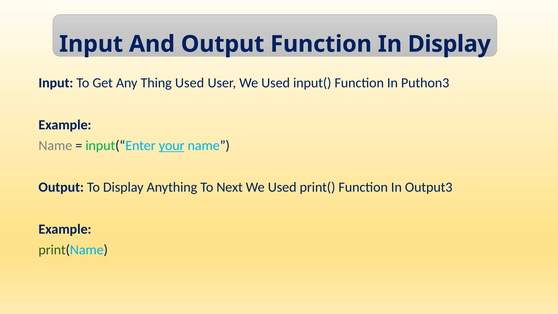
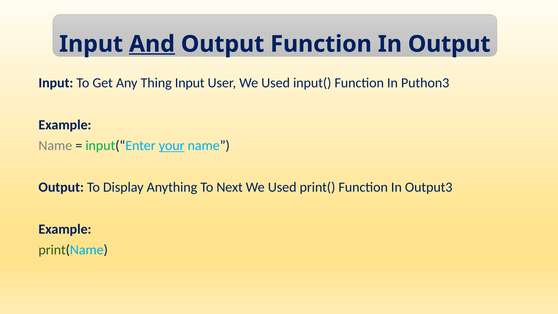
And underline: none -> present
In Display: Display -> Output
Thing Used: Used -> Input
